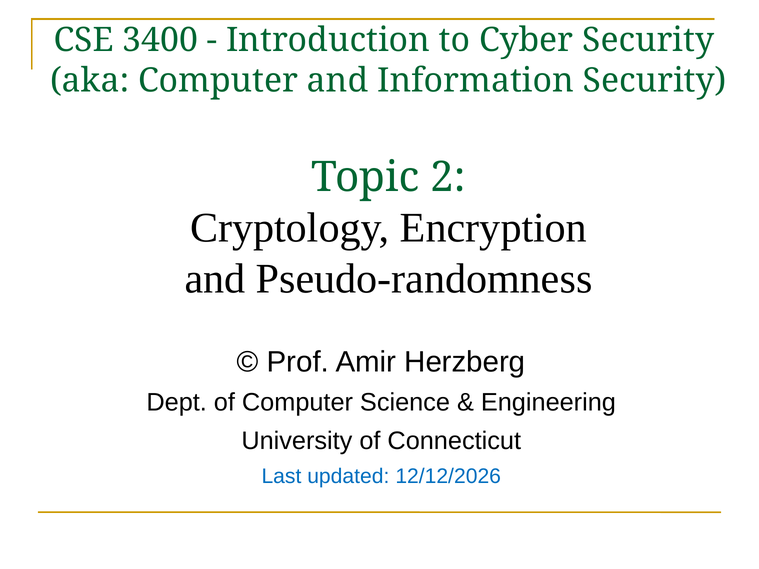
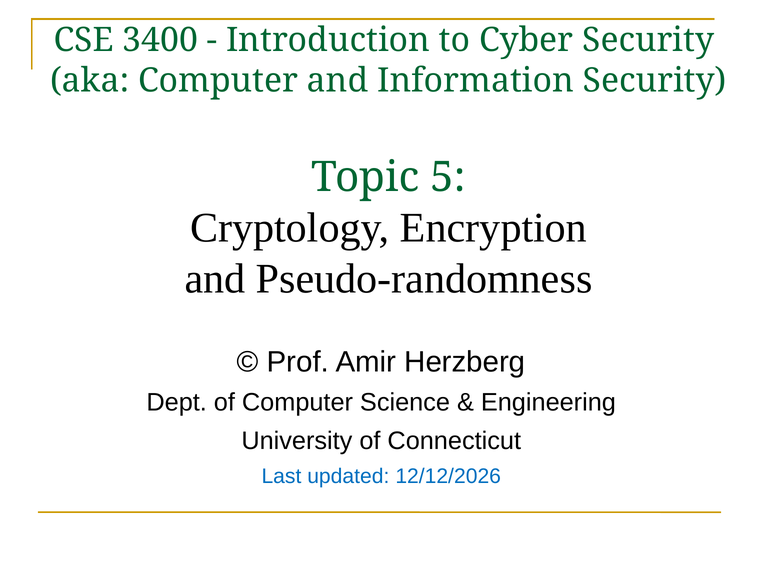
2: 2 -> 5
